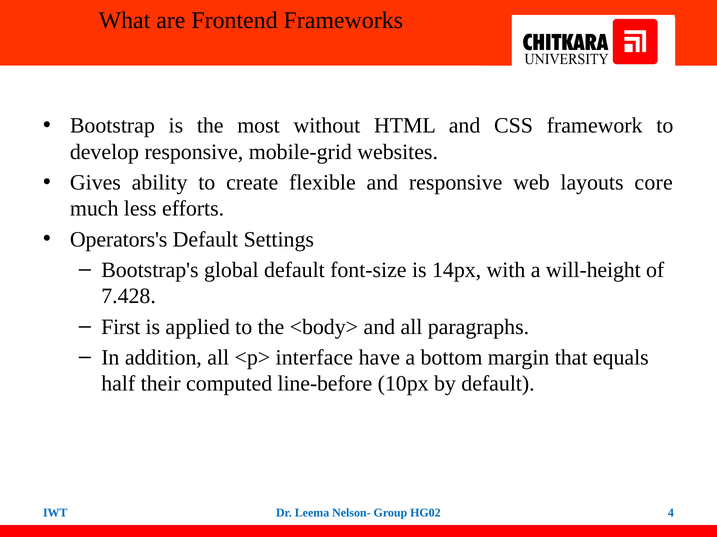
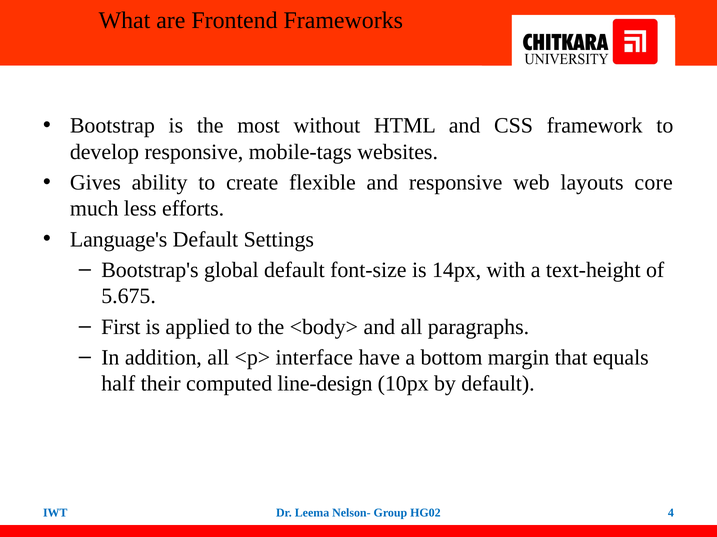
mobile-grid: mobile-grid -> mobile-tags
Operators's: Operators's -> Language's
will-height: will-height -> text-height
7.428: 7.428 -> 5.675
line-before: line-before -> line-design
